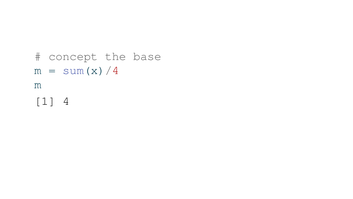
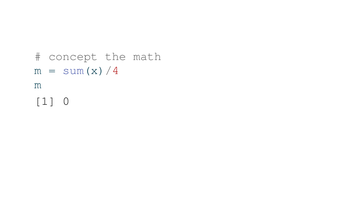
base: base -> math
4: 4 -> 0
